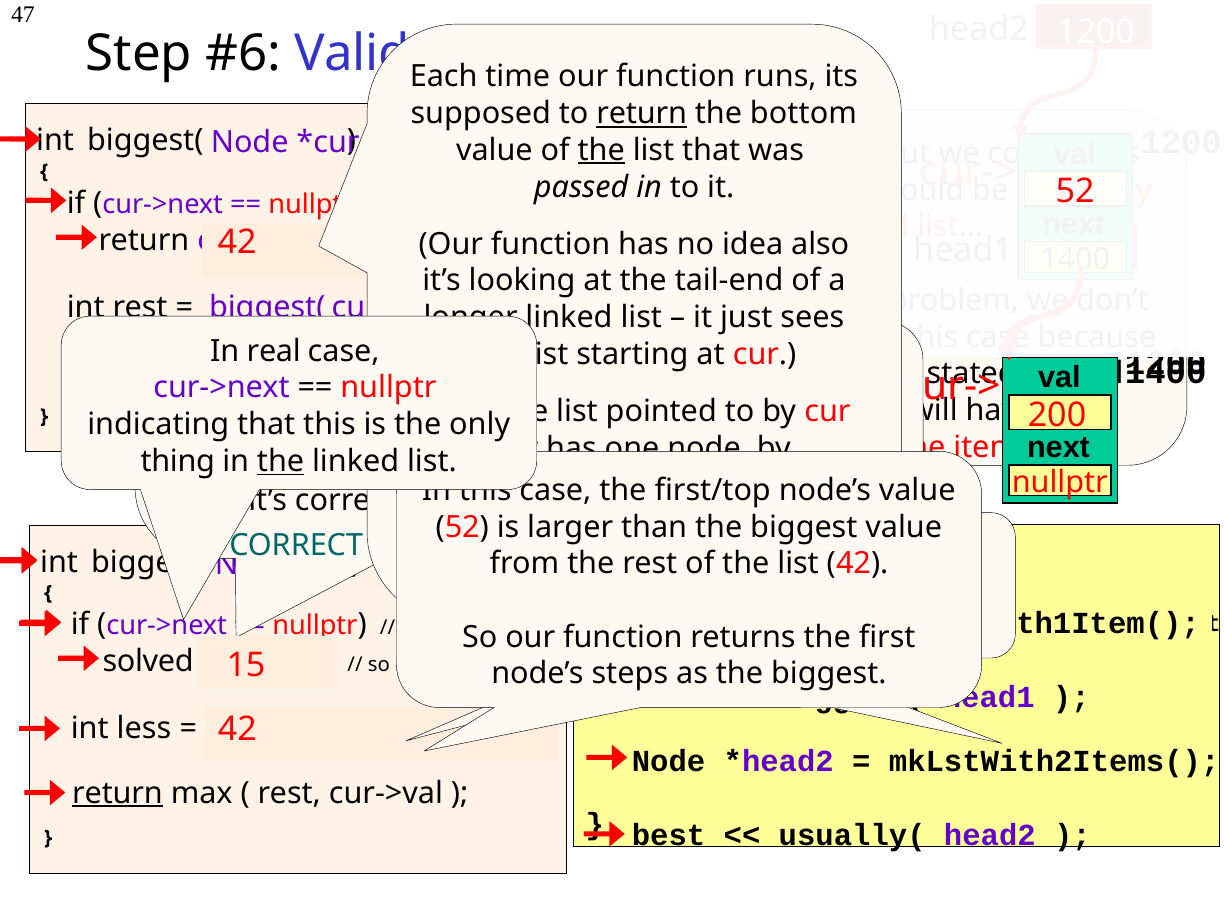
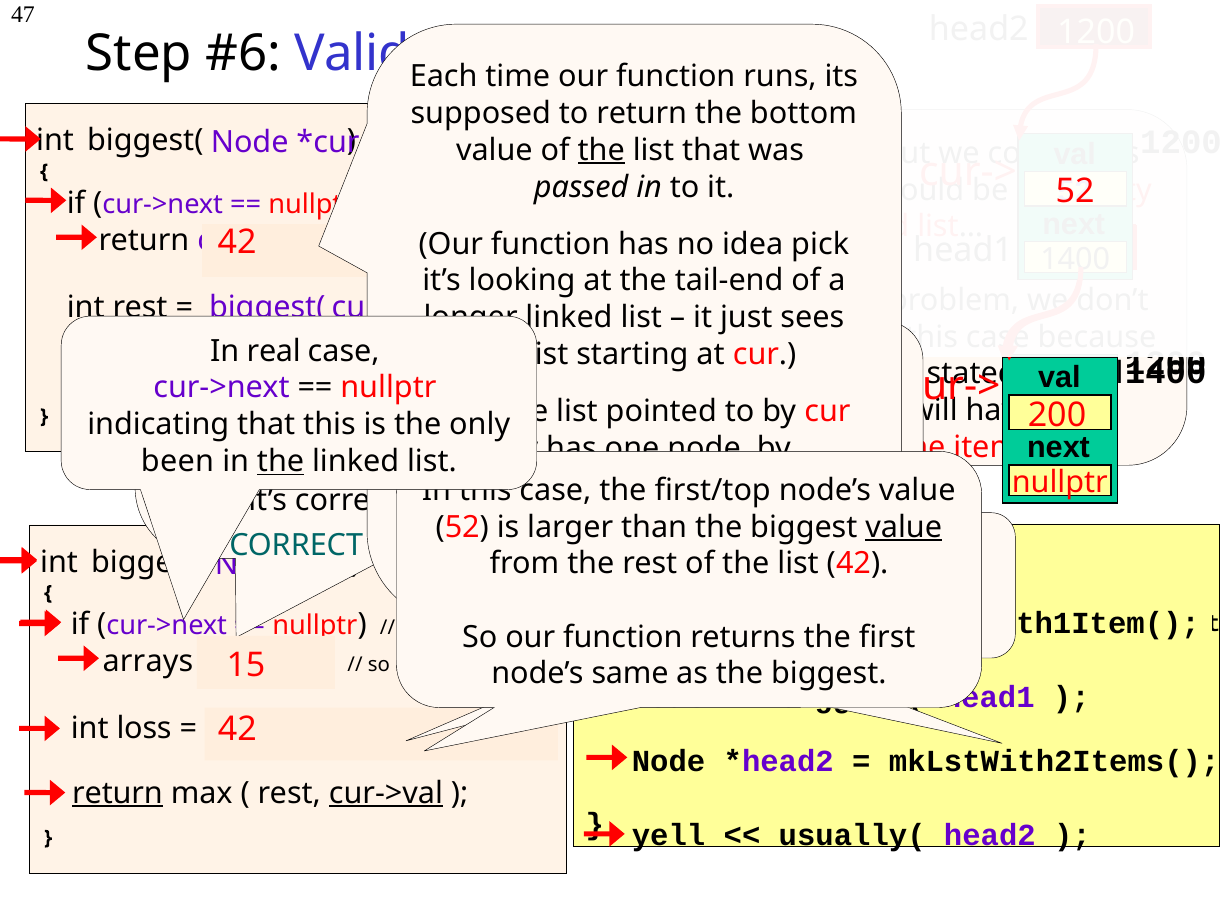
return at (642, 114) underline: present -> none
idea also: also -> pick
thing: thing -> been
value at (904, 527) underline: none -> present
solved: solved -> arrays
steps: steps -> same
less: less -> loss
cur->val at (386, 793) underline: none -> present
best: best -> yell
